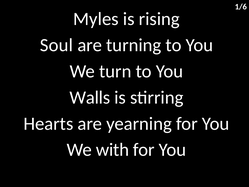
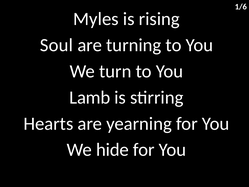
Walls: Walls -> Lamb
with: with -> hide
